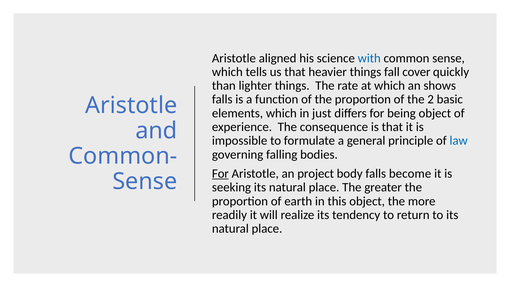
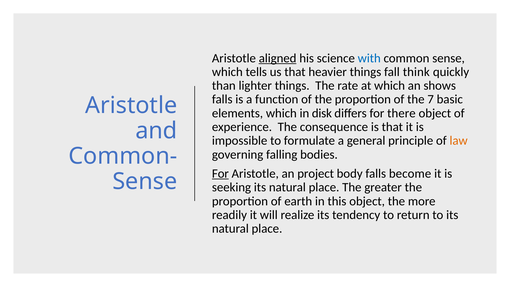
aligned underline: none -> present
cover: cover -> think
2: 2 -> 7
just: just -> disk
being: being -> there
law colour: blue -> orange
